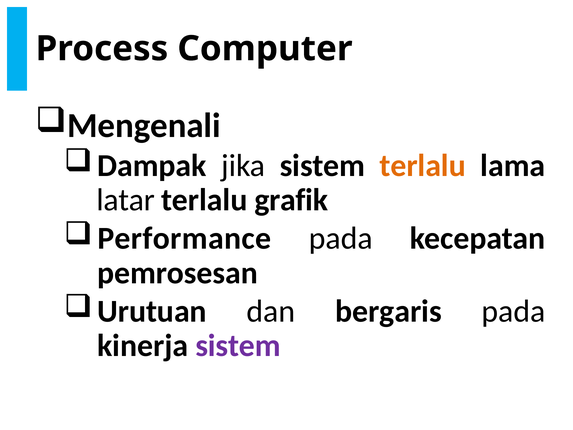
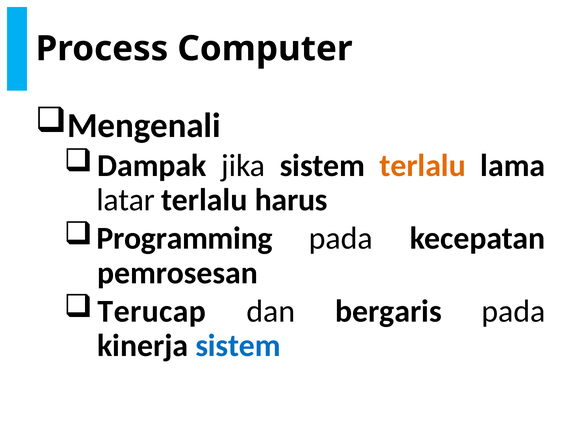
grafik: grafik -> harus
Performance: Performance -> Programming
Urutuan: Urutuan -> Terucap
sistem at (238, 345) colour: purple -> blue
